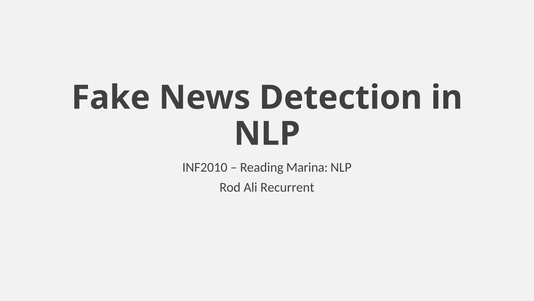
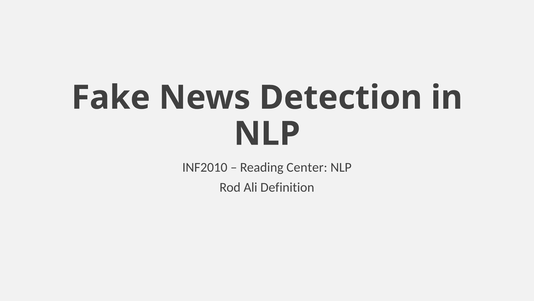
Marina: Marina -> Center
Recurrent: Recurrent -> Definition
